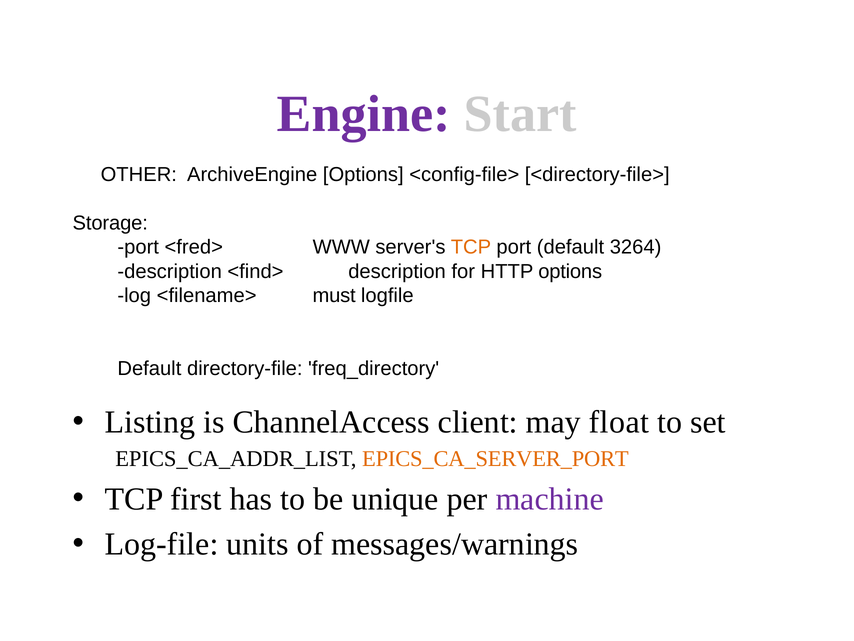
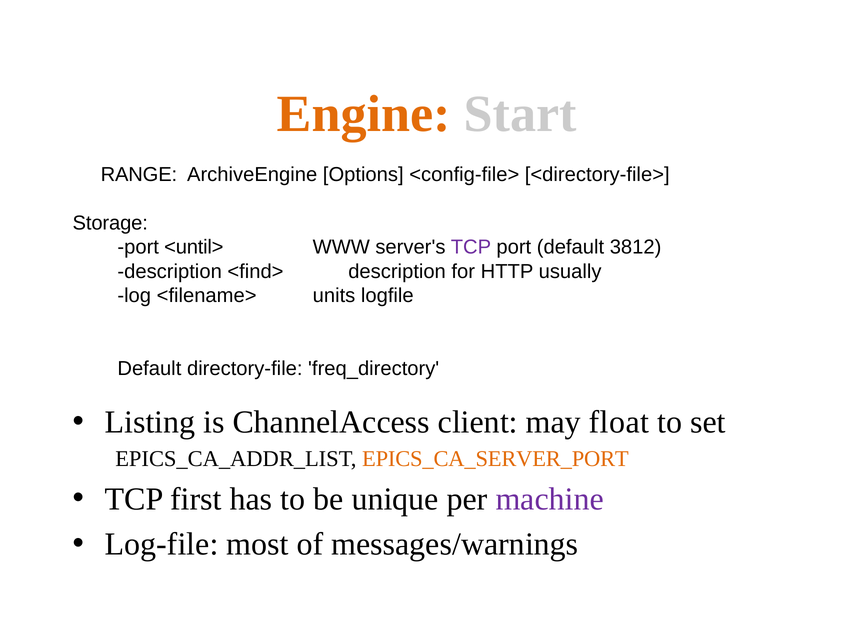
Engine colour: purple -> orange
OTHER: OTHER -> RANGE
<fred>: <fred> -> <until>
TCP at (471, 247) colour: orange -> purple
3264: 3264 -> 3812
HTTP options: options -> usually
must: must -> units
units: units -> most
